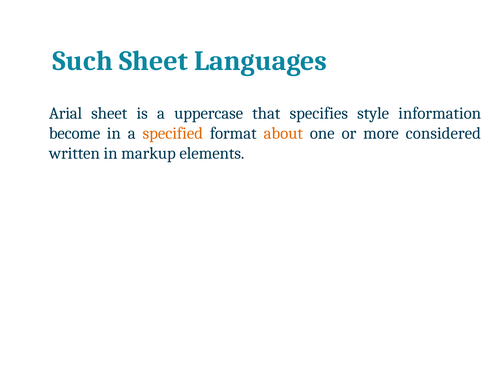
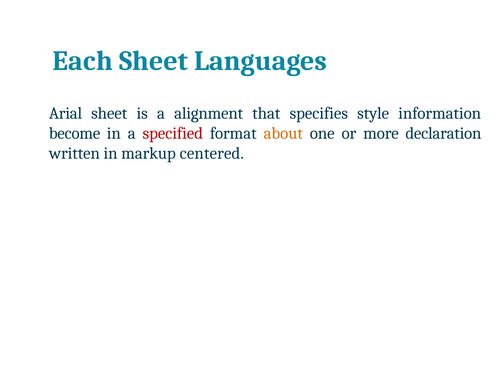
Such: Such -> Each
uppercase: uppercase -> alignment
specified colour: orange -> red
considered: considered -> declaration
elements: elements -> centered
